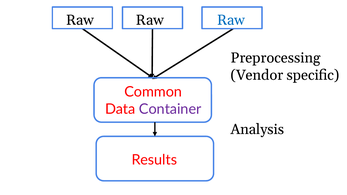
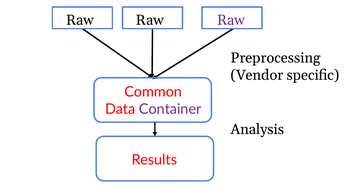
Raw at (231, 20) colour: blue -> purple
